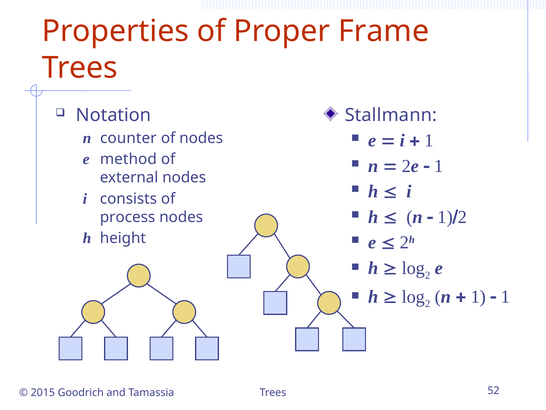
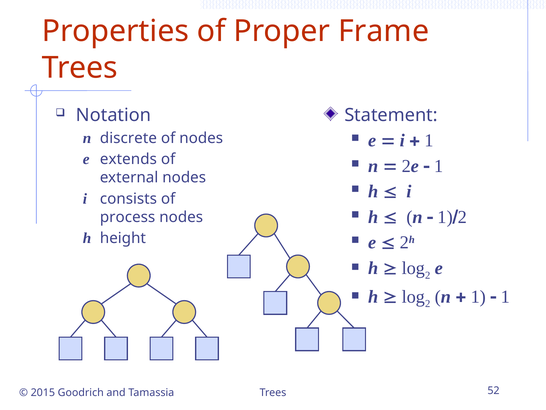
Stallmann: Stallmann -> Statement
counter: counter -> discrete
method: method -> extends
